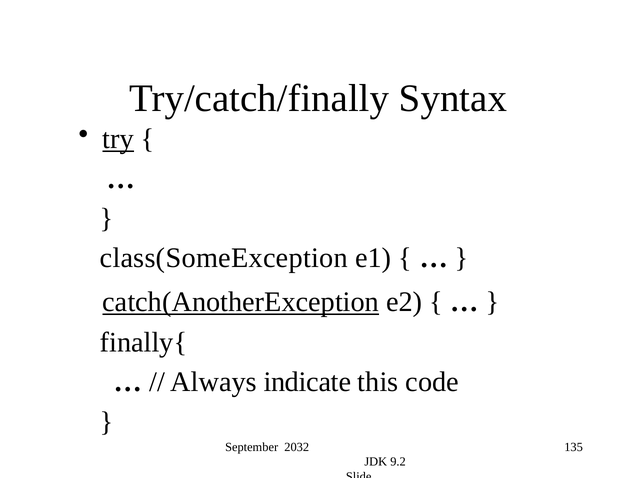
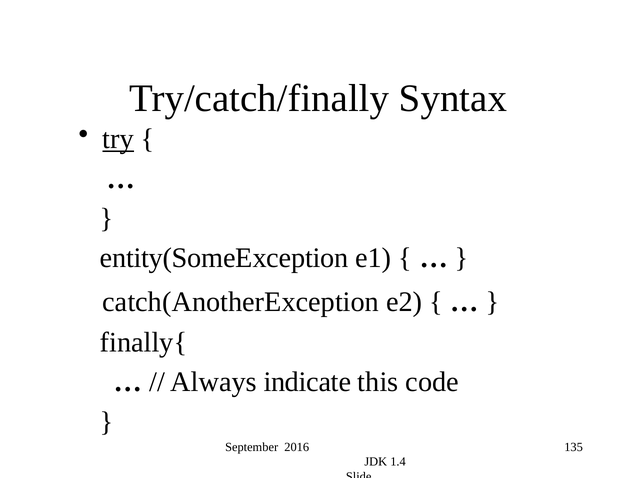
class(SomeException: class(SomeException -> entity(SomeException
catch(AnotherException underline: present -> none
2032: 2032 -> 2016
9.2: 9.2 -> 1.4
